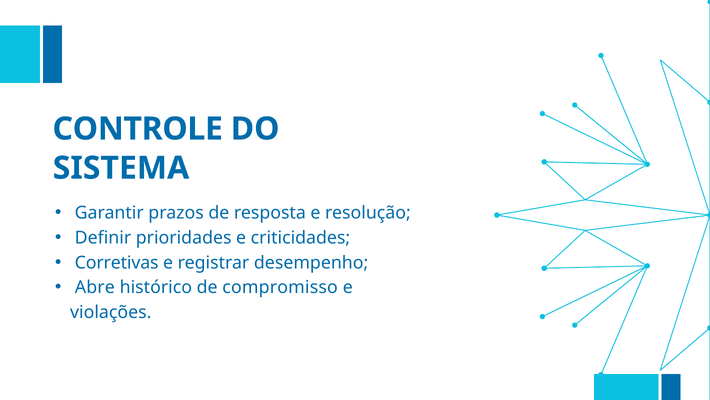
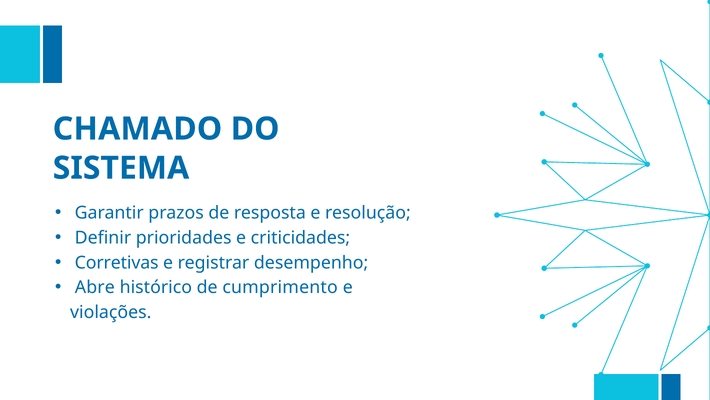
CONTROLE: CONTROLE -> CHAMADO
compromisso: compromisso -> cumprimento
